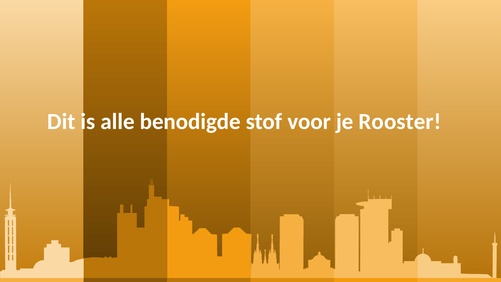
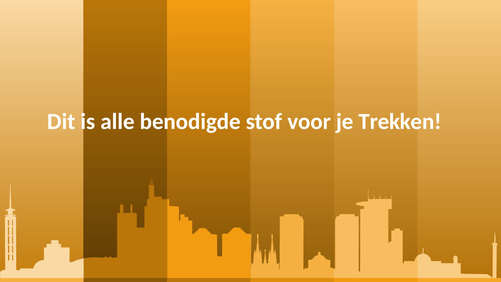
Rooster: Rooster -> Trekken
